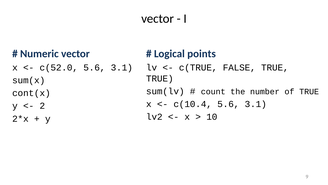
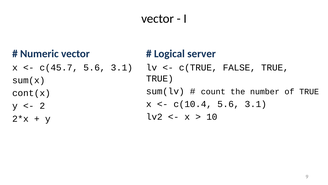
points: points -> server
c(52.0: c(52.0 -> c(45.7
